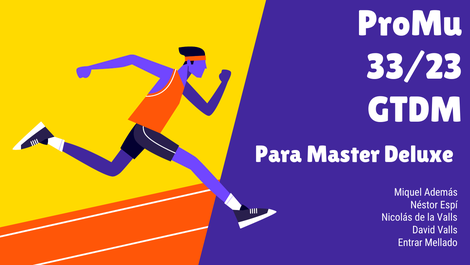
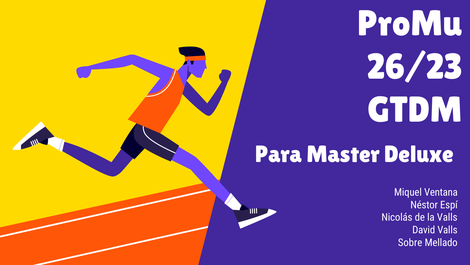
33/23: 33/23 -> 26/23
Además: Además -> Ventana
Entrar: Entrar -> Sobre
